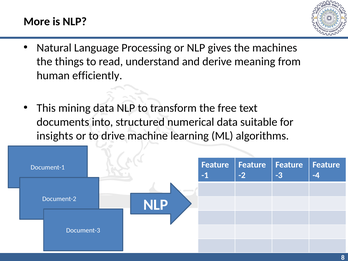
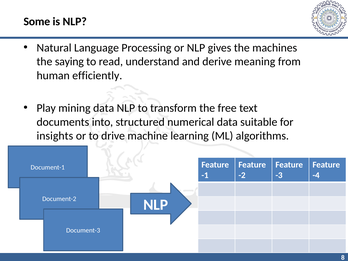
More: More -> Some
things: things -> saying
This: This -> Play
